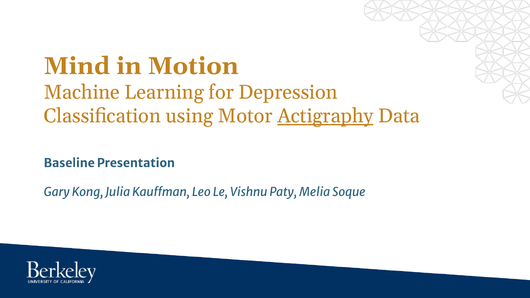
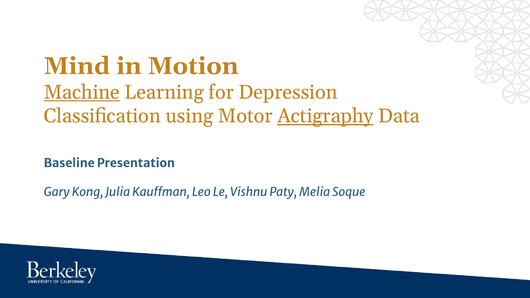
Machine underline: none -> present
